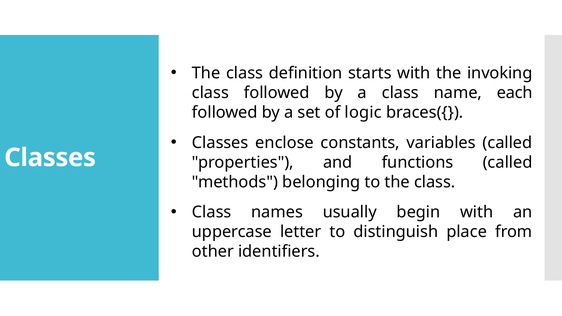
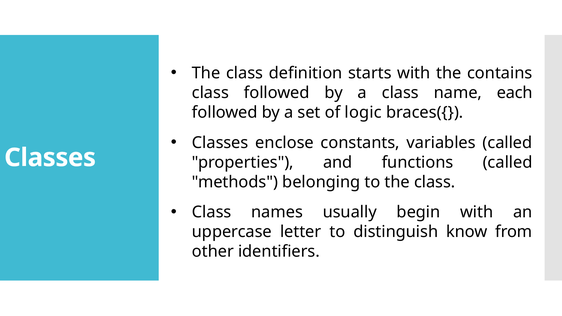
invoking: invoking -> contains
place: place -> know
